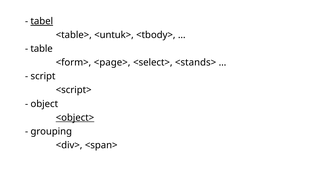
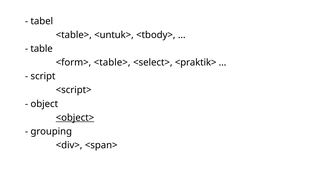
tabel underline: present -> none
<form> <page>: <page> -> <table>
<stands>: <stands> -> <praktik>
